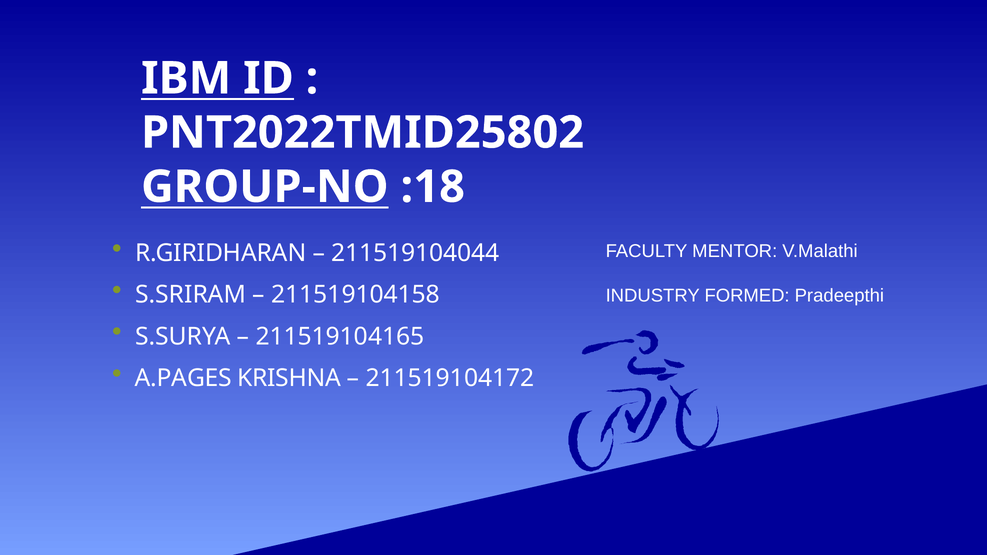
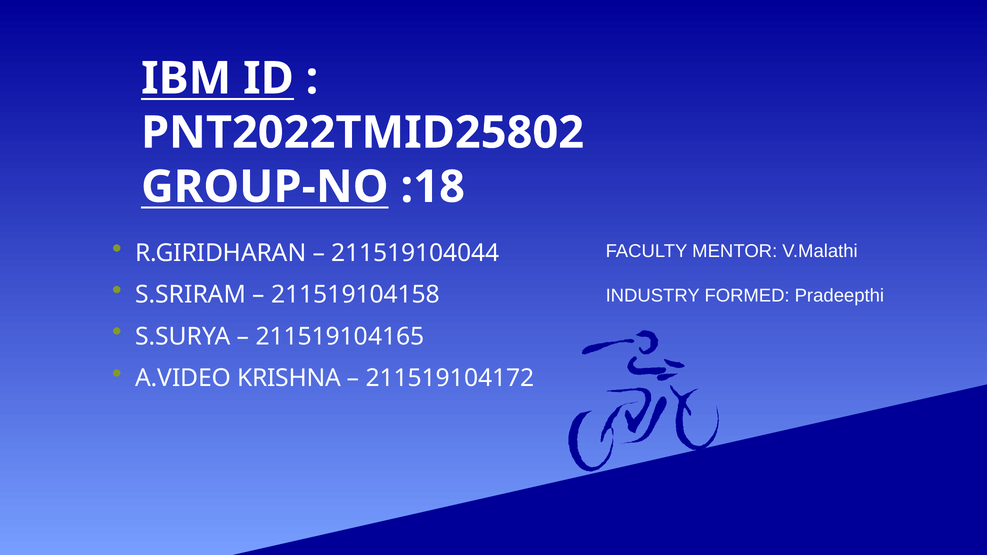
A.PAGES: A.PAGES -> A.VIDEO
